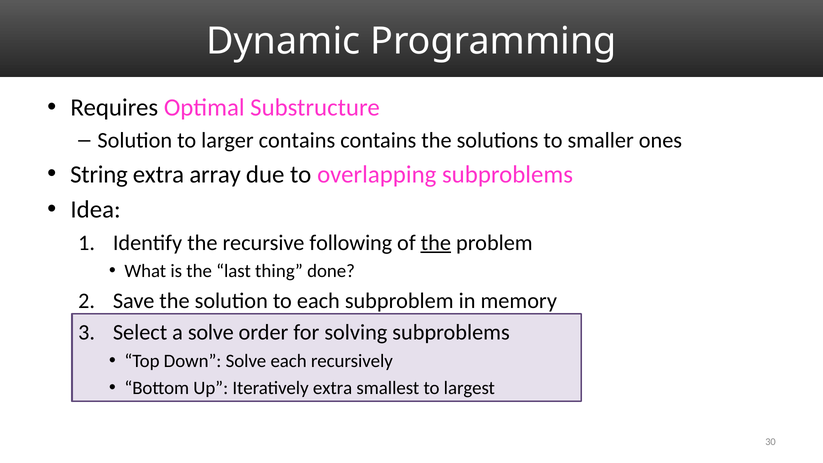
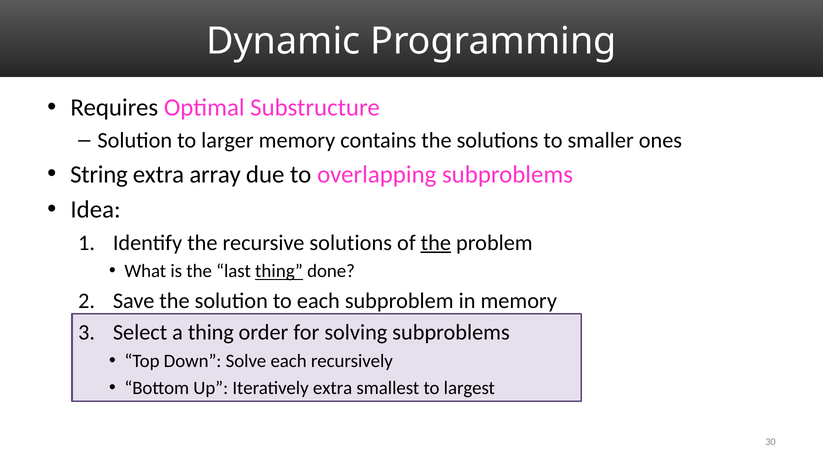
larger contains: contains -> memory
recursive following: following -> solutions
thing at (279, 271) underline: none -> present
a solve: solve -> thing
